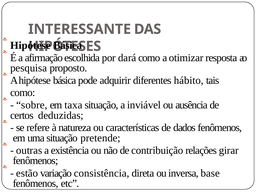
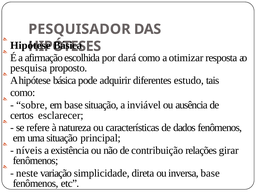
INTERESSANTE: INTERESSANTE -> PESQUISADOR
hábito: hábito -> estudo
em taxa: taxa -> base
deduzidas: deduzidas -> esclarecer
pretende: pretende -> principal
outras: outras -> níveis
estão: estão -> neste
consistência: consistência -> simplicidade
